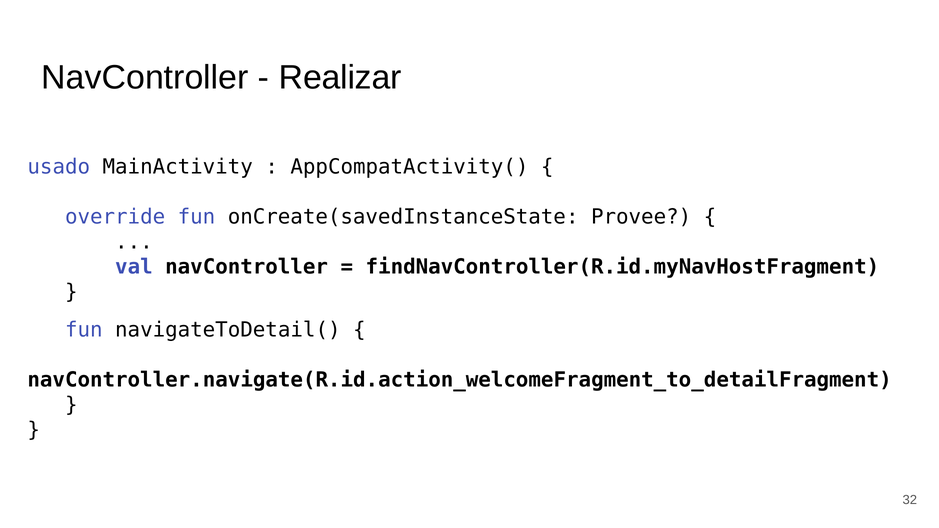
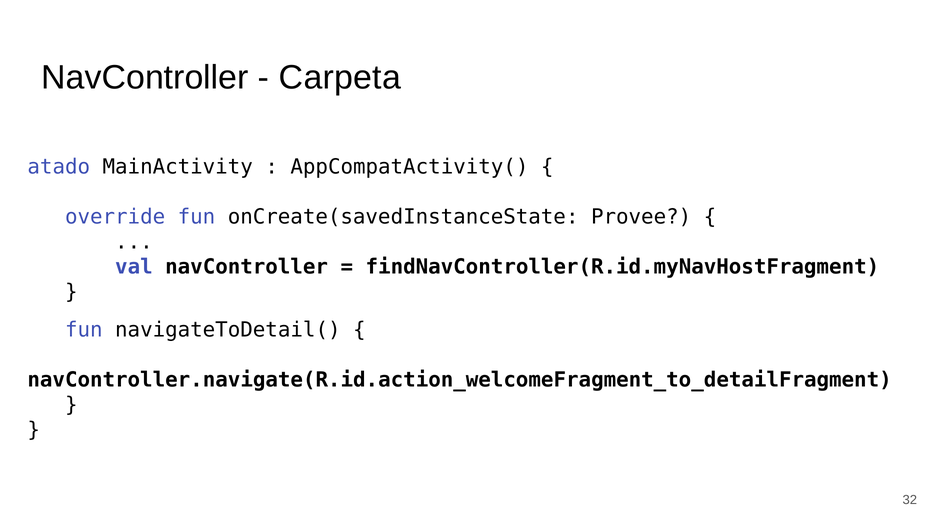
Realizar: Realizar -> Carpeta
usado: usado -> atado
